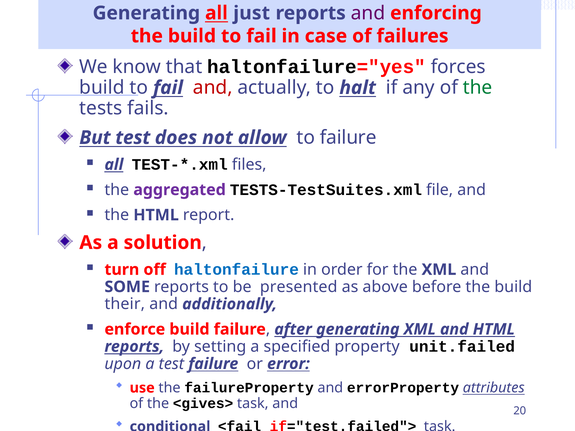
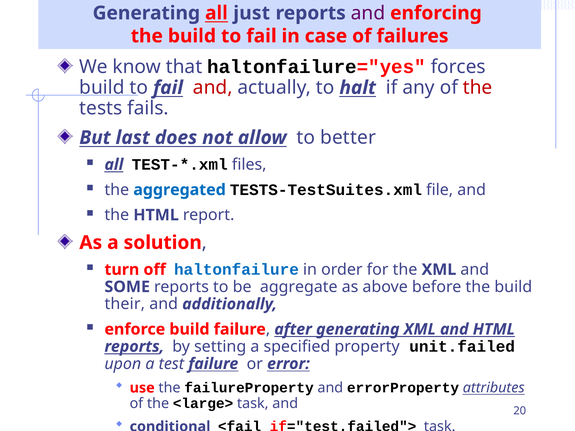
the at (478, 88) colour: green -> red
But test: test -> last
to failure: failure -> better
aggregated colour: purple -> blue
presented: presented -> aggregate
<gives>: <gives> -> <large>
